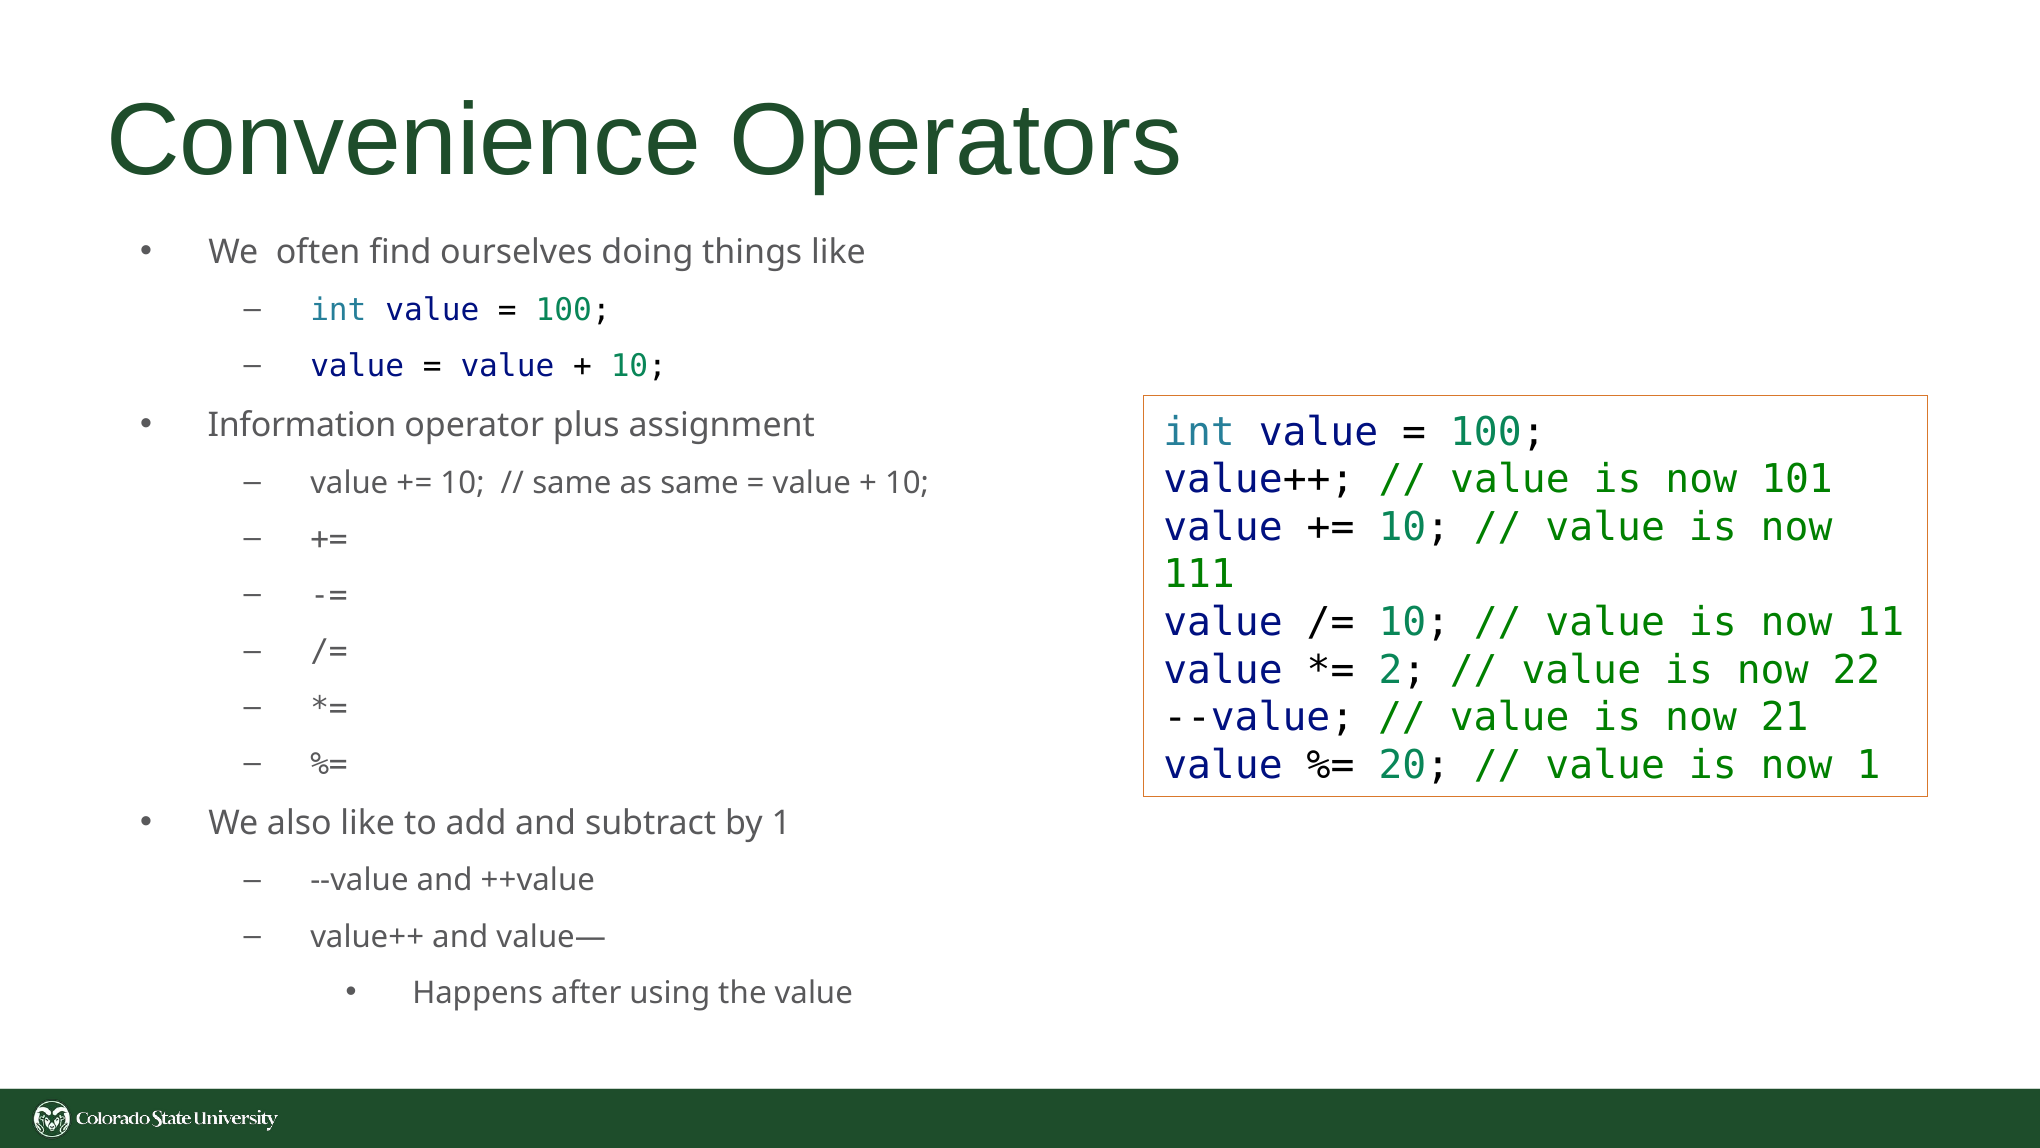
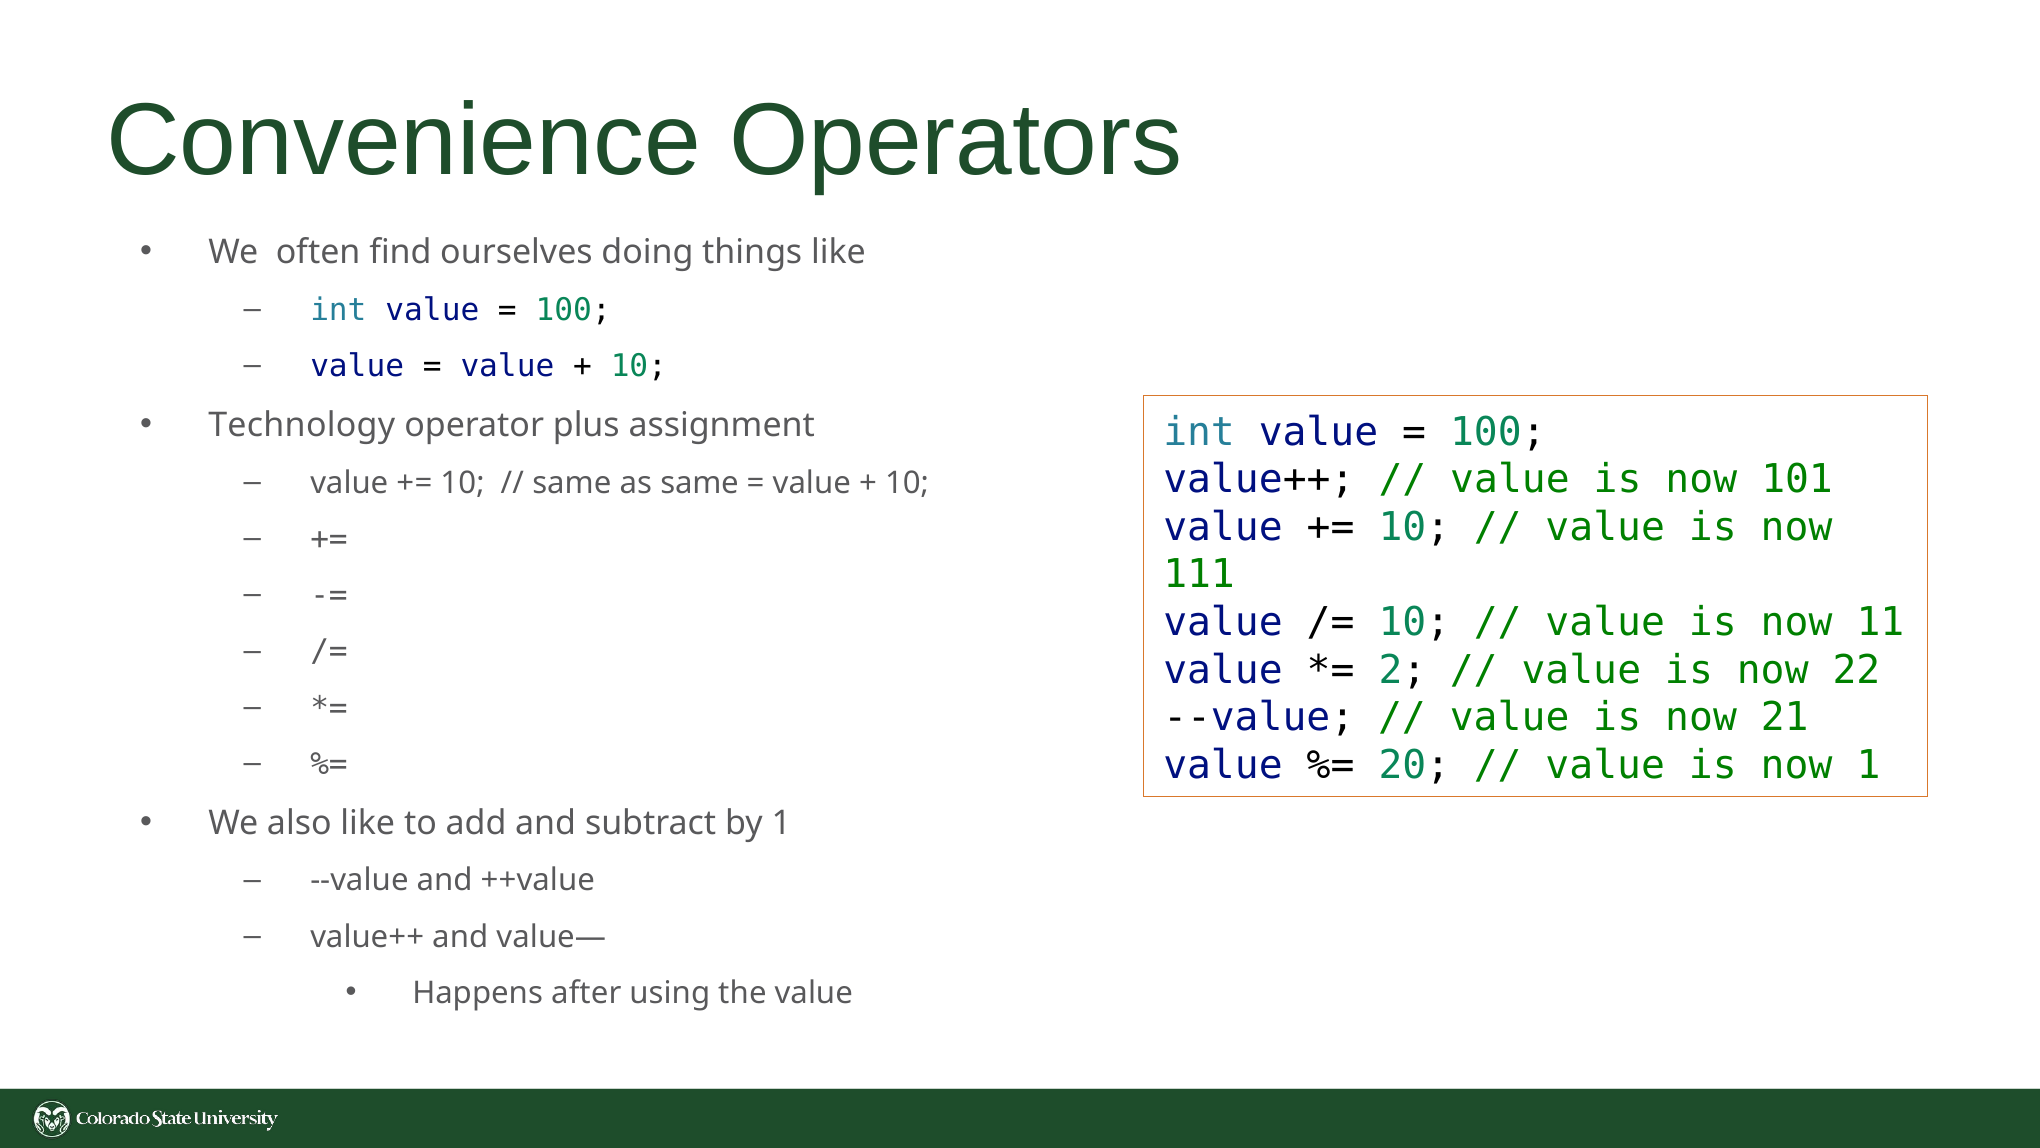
Information: Information -> Technology
